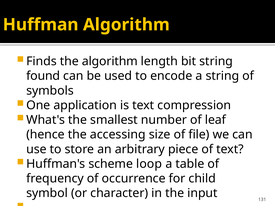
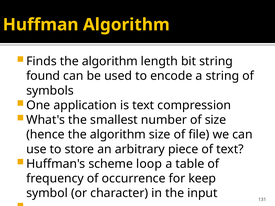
of leaf: leaf -> size
hence the accessing: accessing -> algorithm
child: child -> keep
